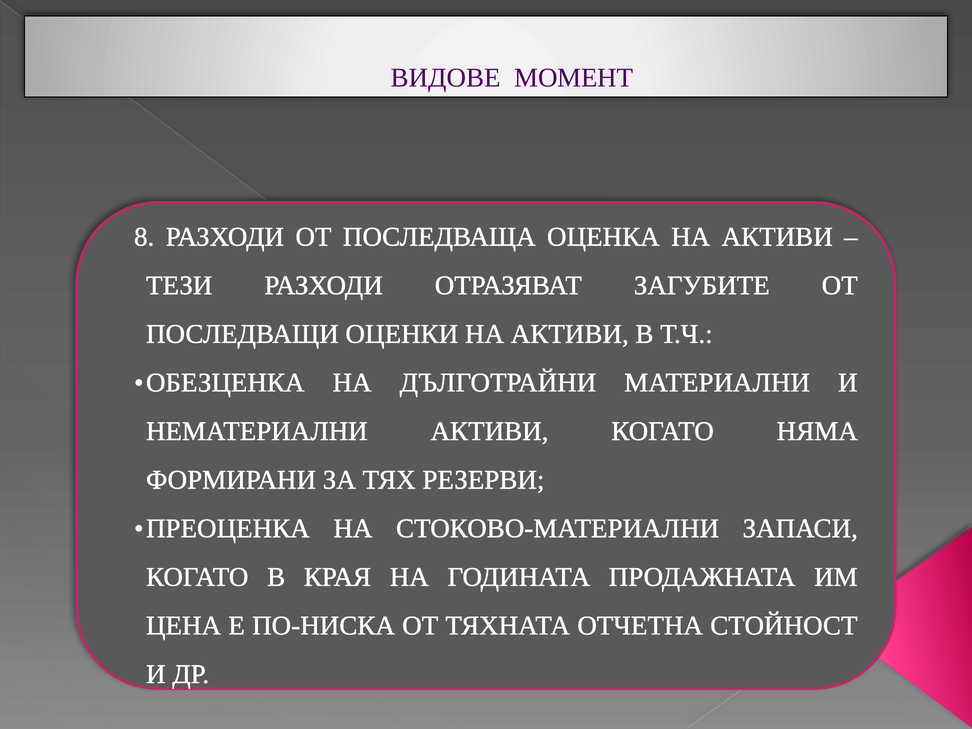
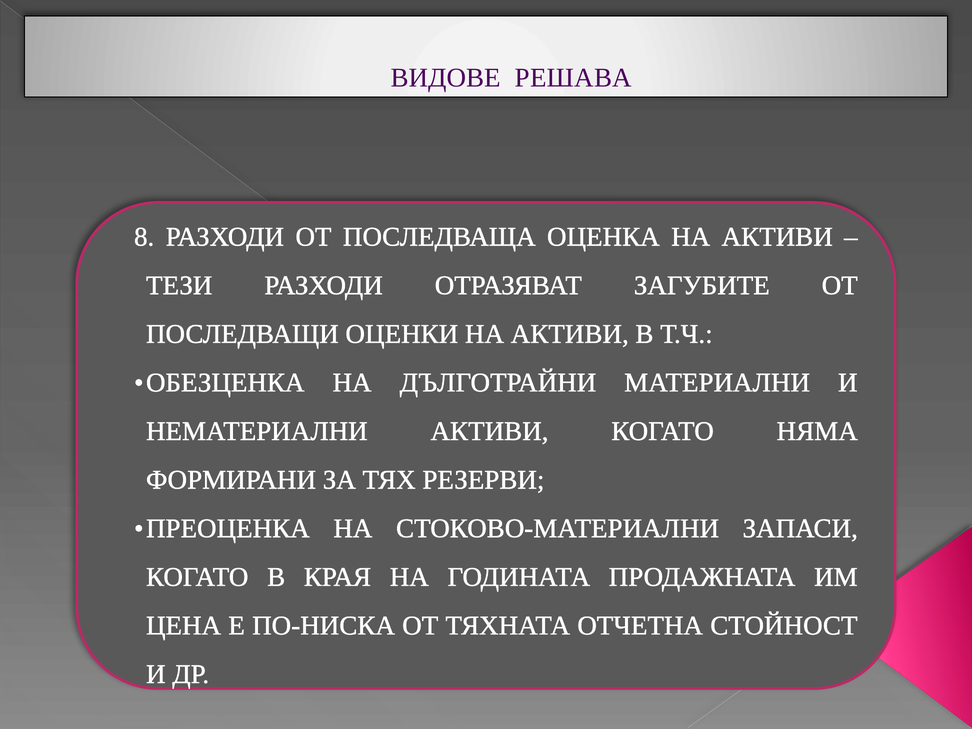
МОМЕНТ: МОМЕНТ -> РЕШАВА
